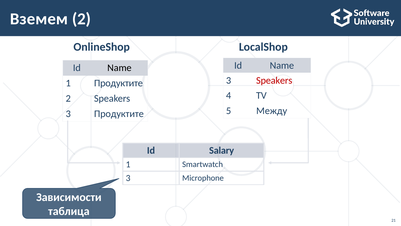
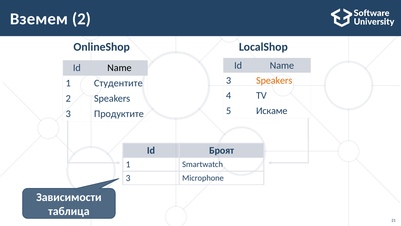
Speakers at (274, 80) colour: red -> orange
1 Продуктите: Продуктите -> Студентите
Между: Между -> Искаме
Salary: Salary -> Броят
